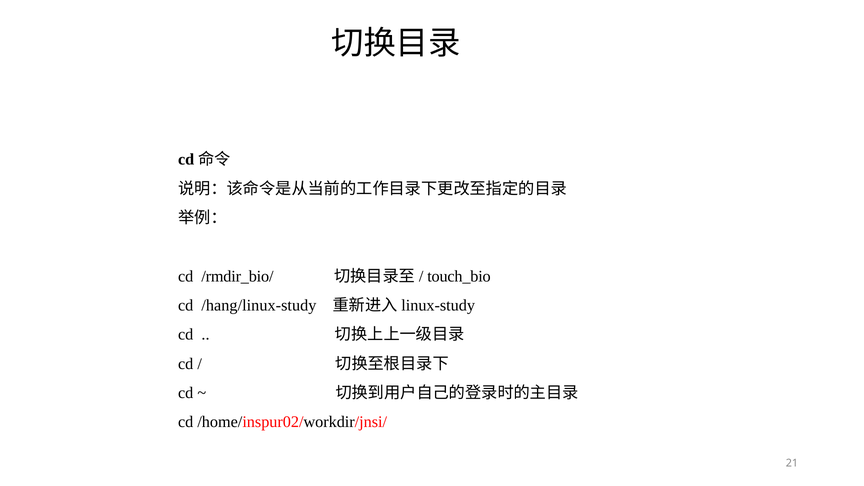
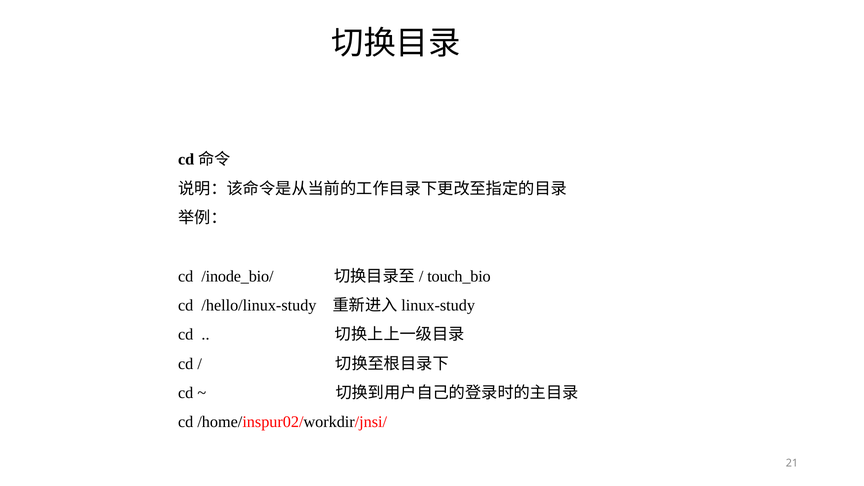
/rmdir_bio/: /rmdir_bio/ -> /inode_bio/
/hang/linux-study: /hang/linux-study -> /hello/linux-study
